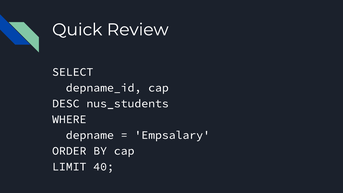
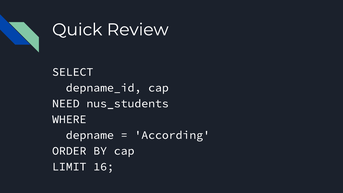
DESC: DESC -> NEED
Empsalary: Empsalary -> According
40: 40 -> 16
